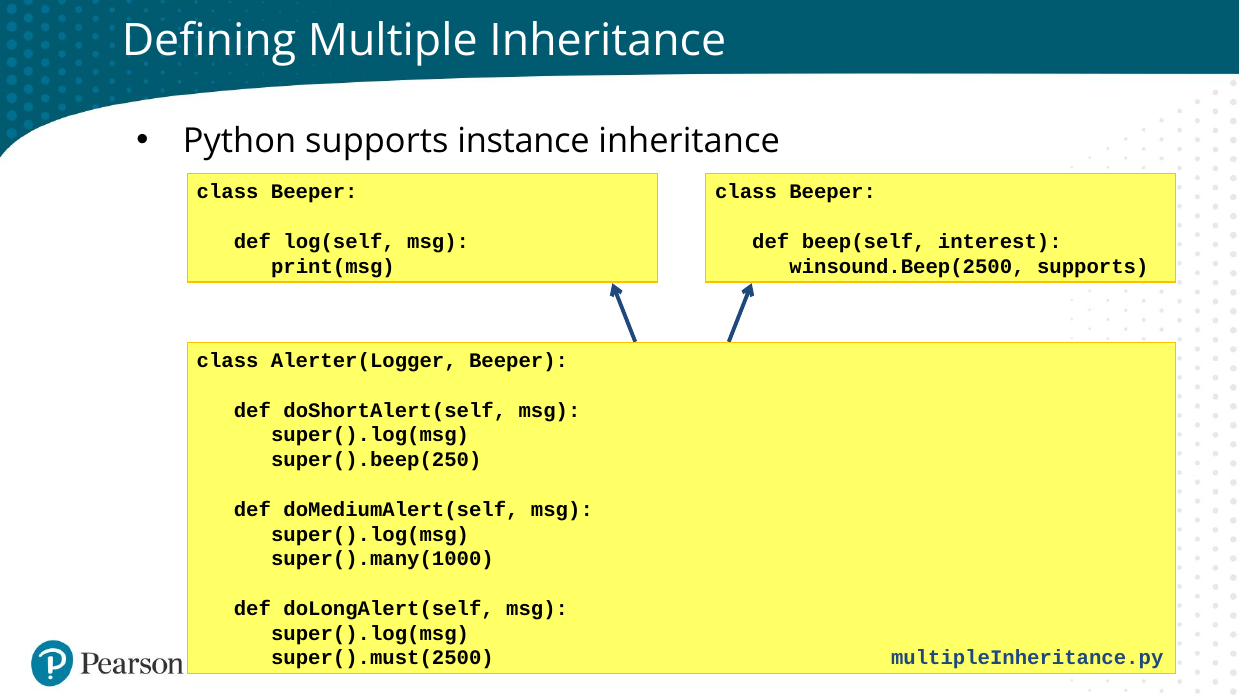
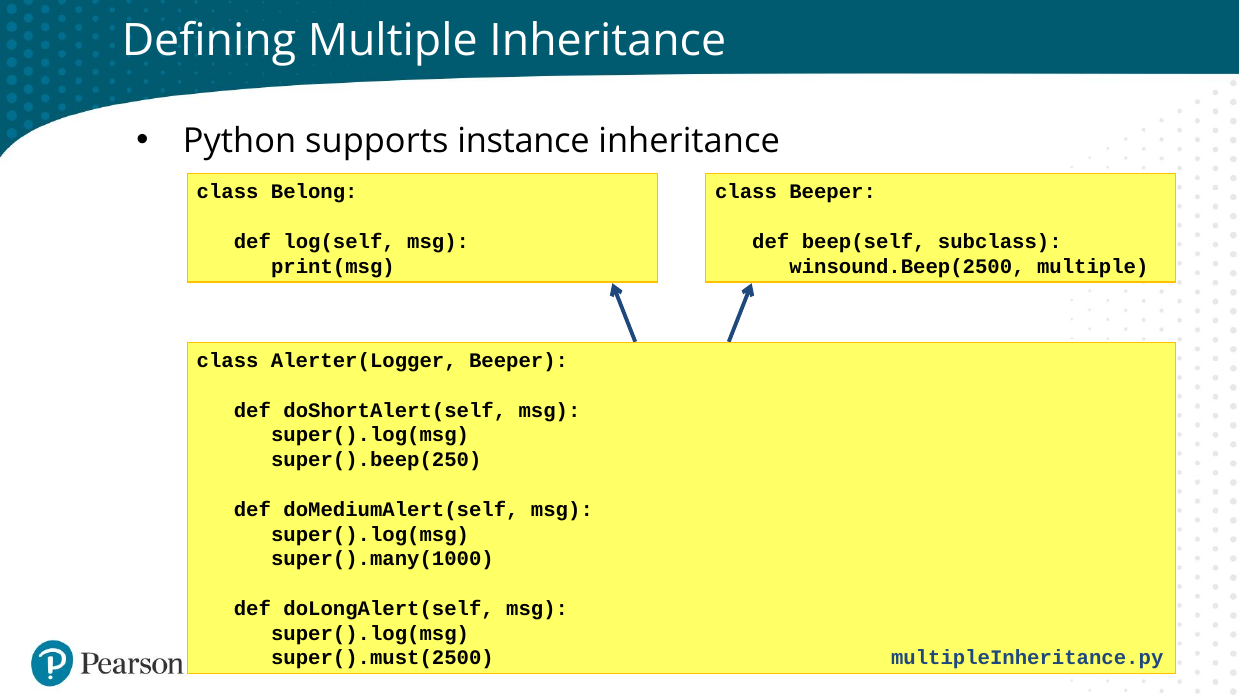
Beeper at (314, 192): Beeper -> Belong
interest: interest -> subclass
winsound.Beep(2500 supports: supports -> multiple
